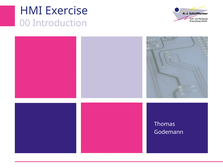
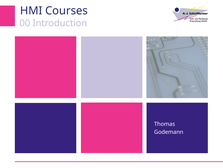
Exercise: Exercise -> Courses
